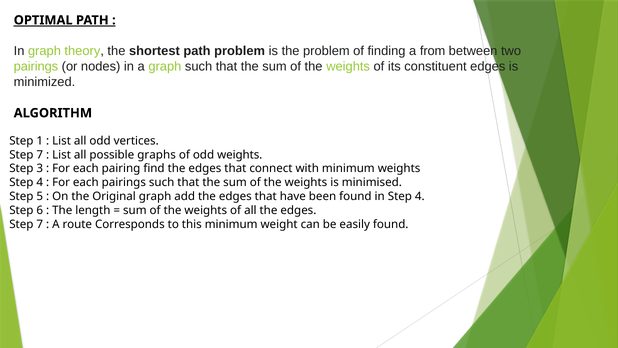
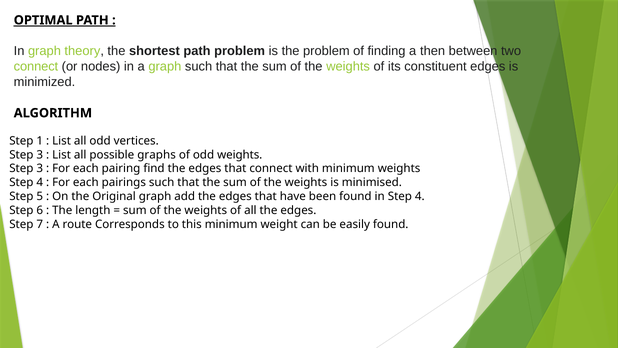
from: from -> then
pairings at (36, 67): pairings -> connect
7 at (40, 155): 7 -> 3
